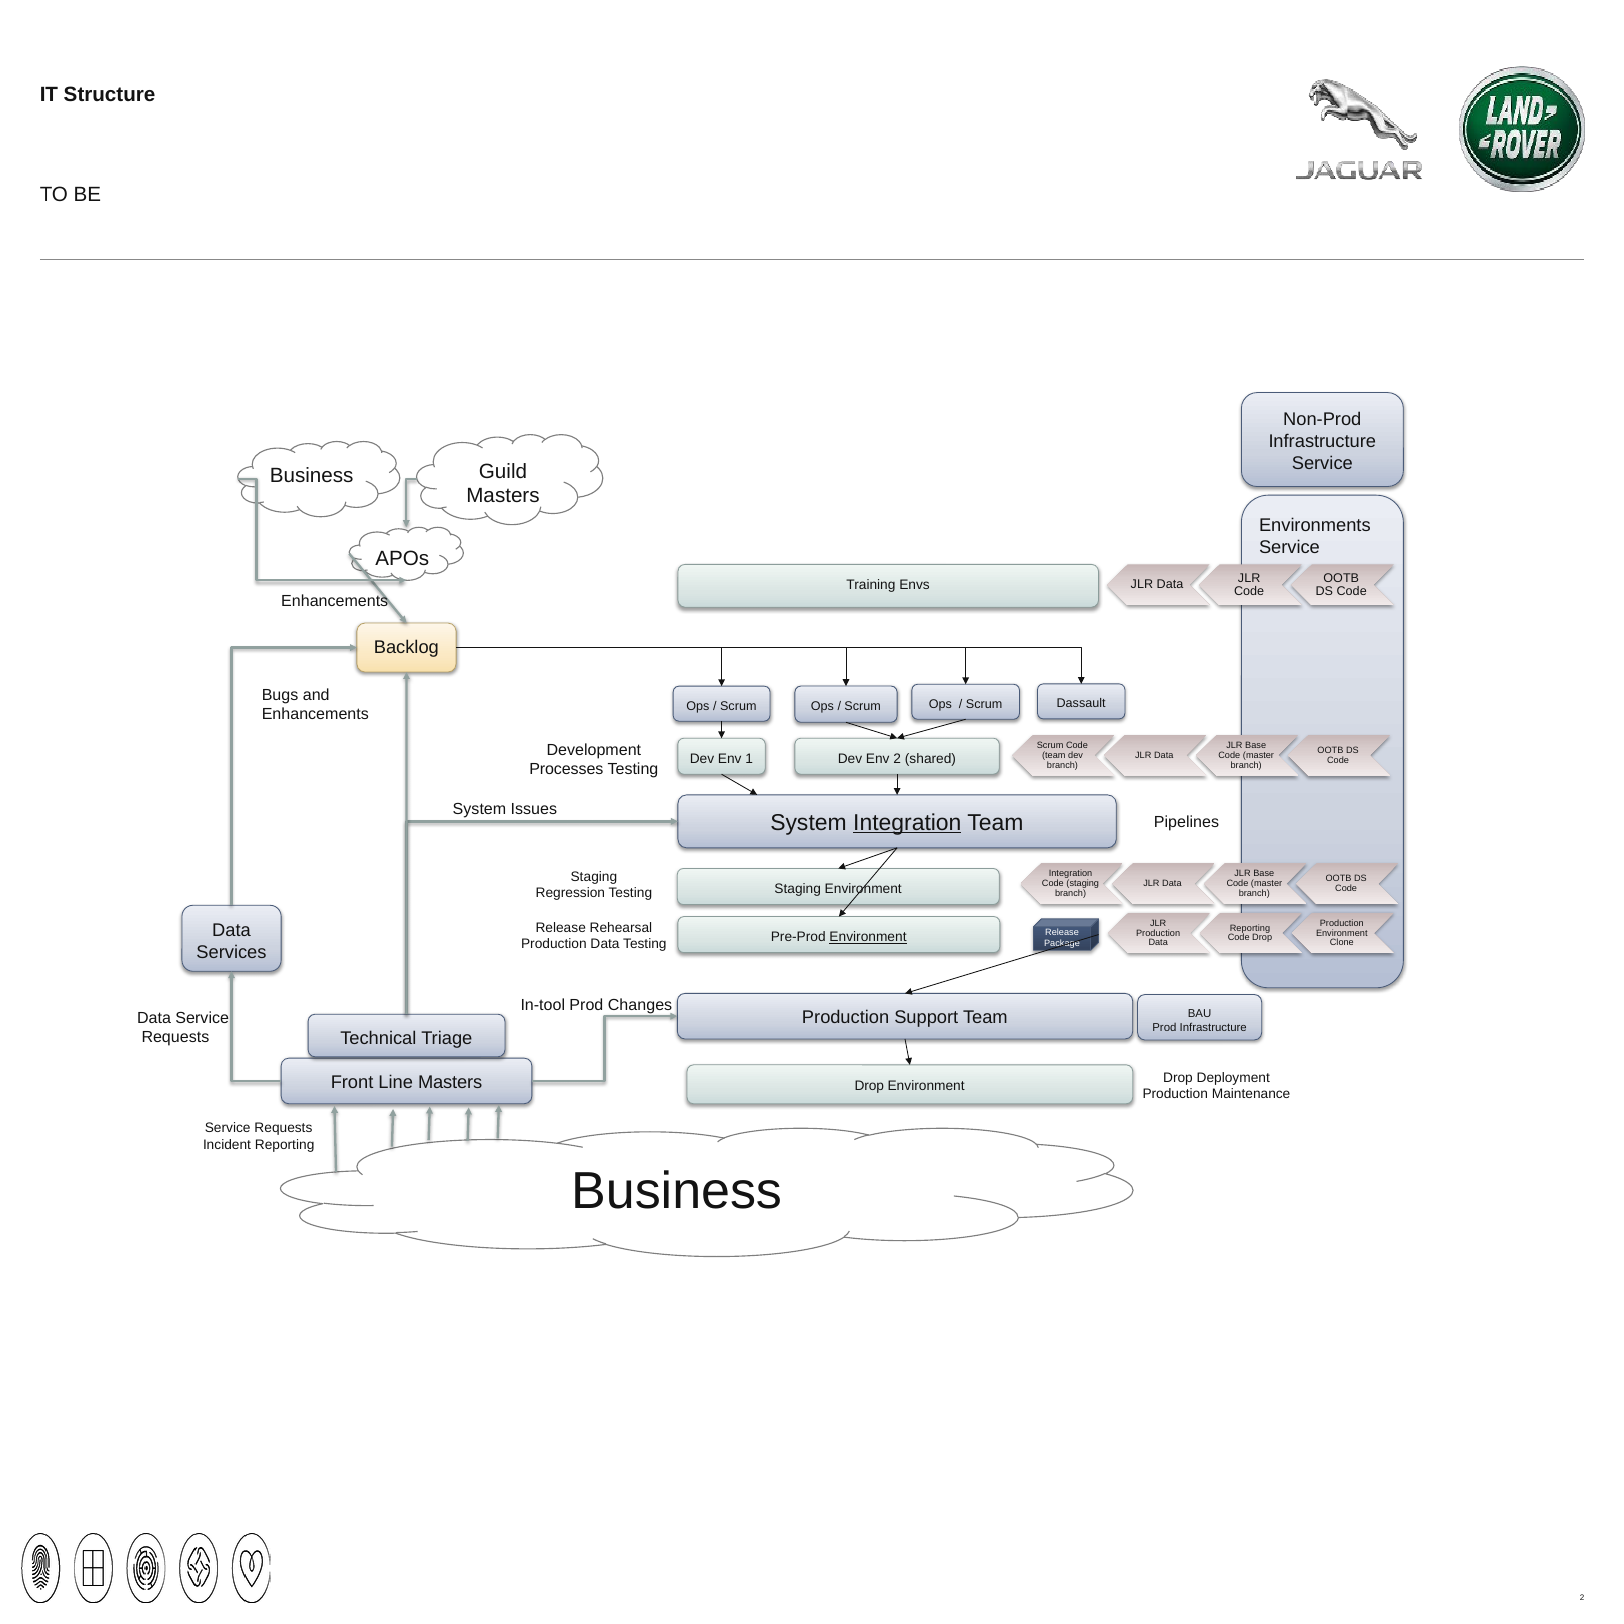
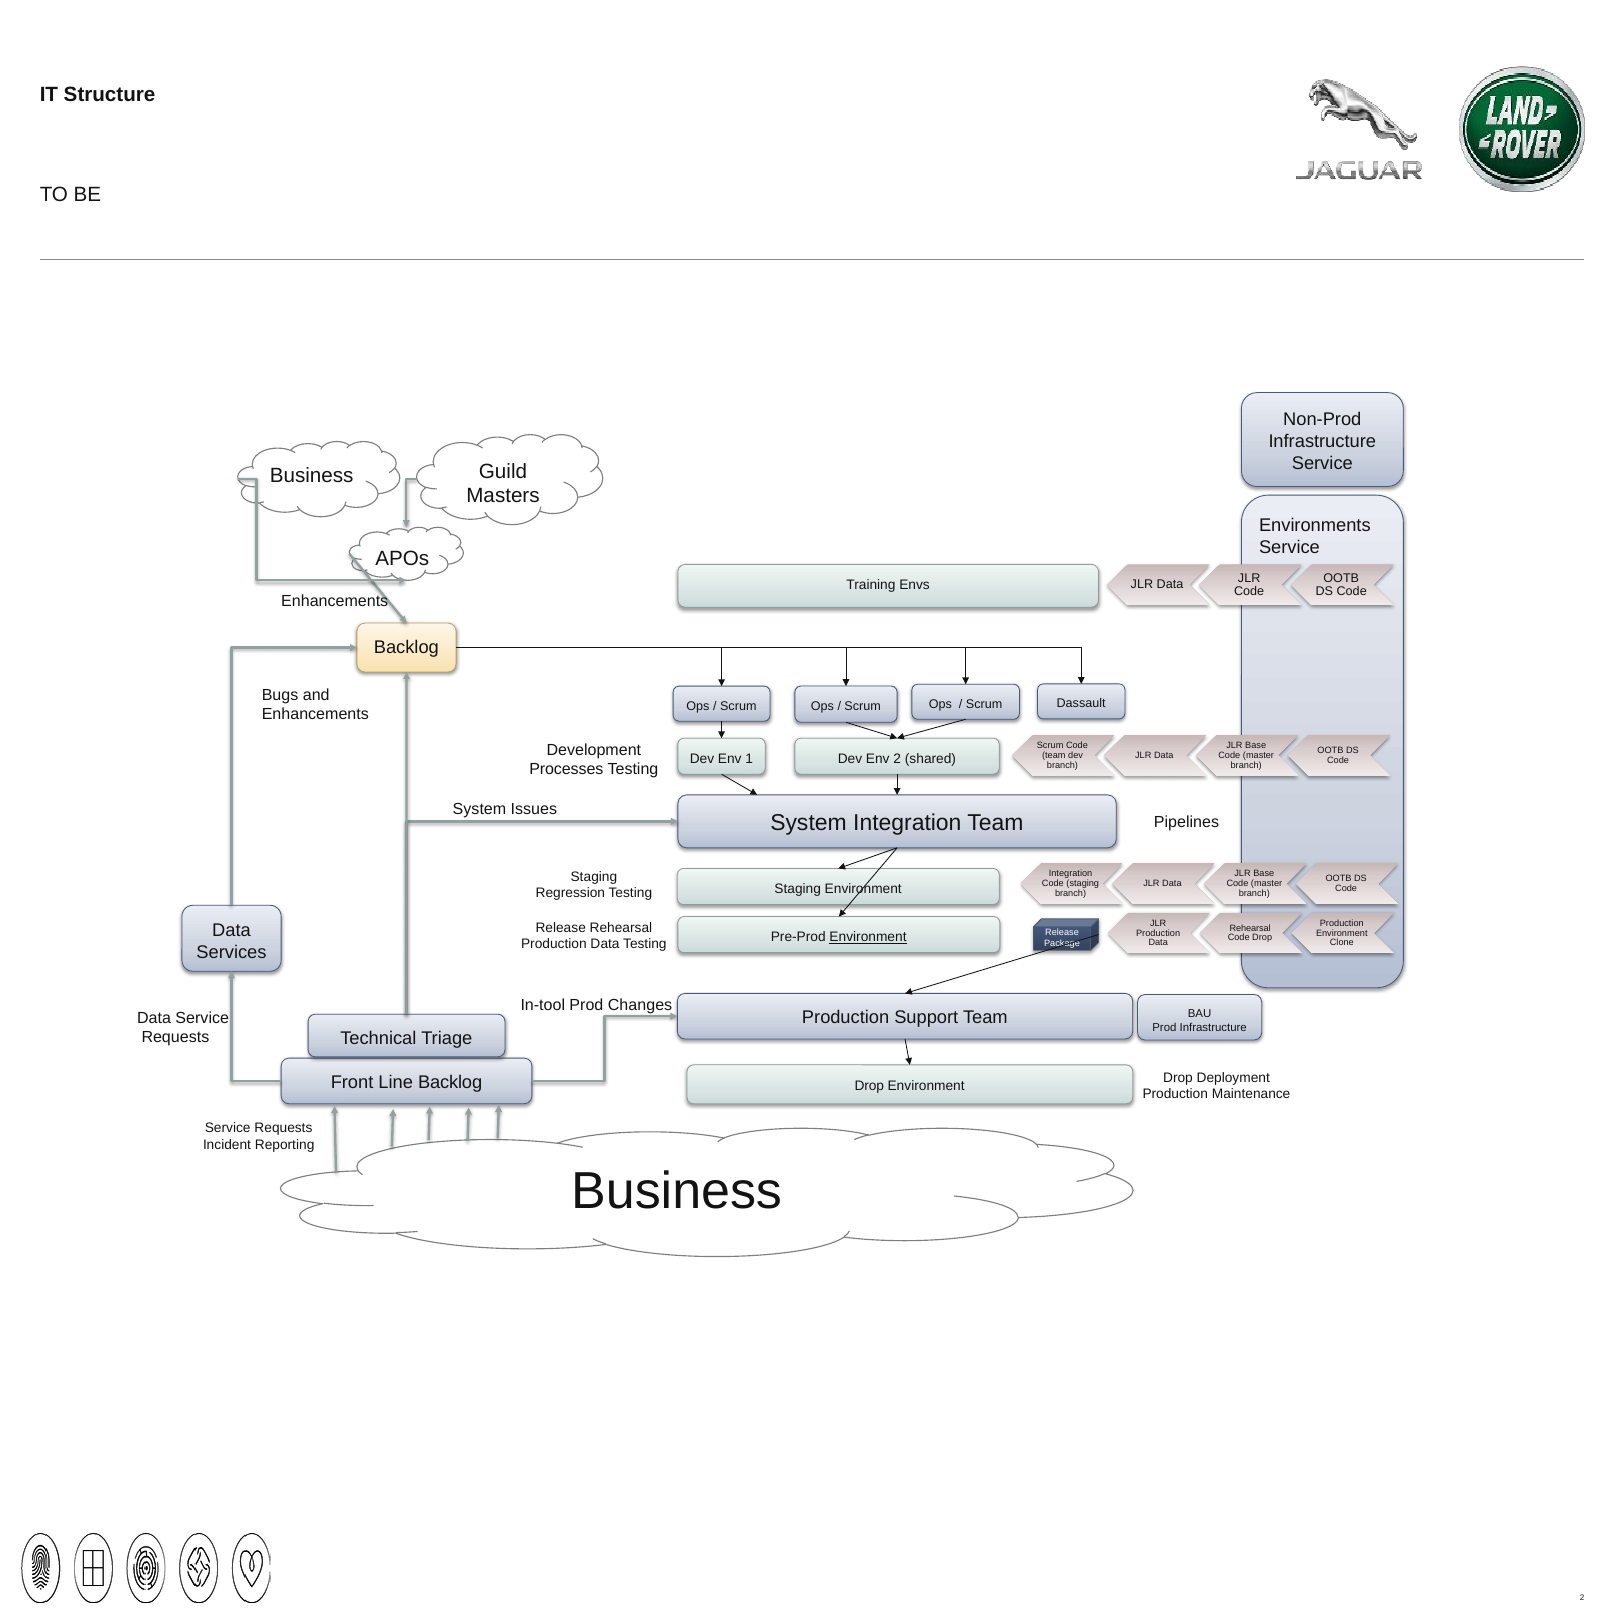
Integration at (907, 823) underline: present -> none
Reporting at (1250, 928): Reporting -> Rehearsal
Line Masters: Masters -> Backlog
